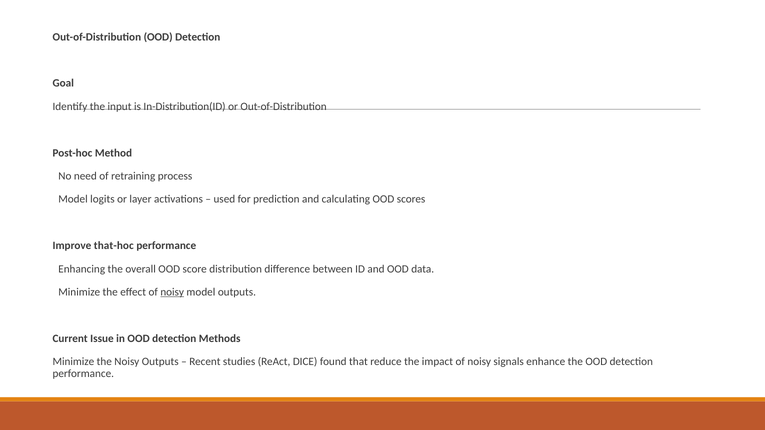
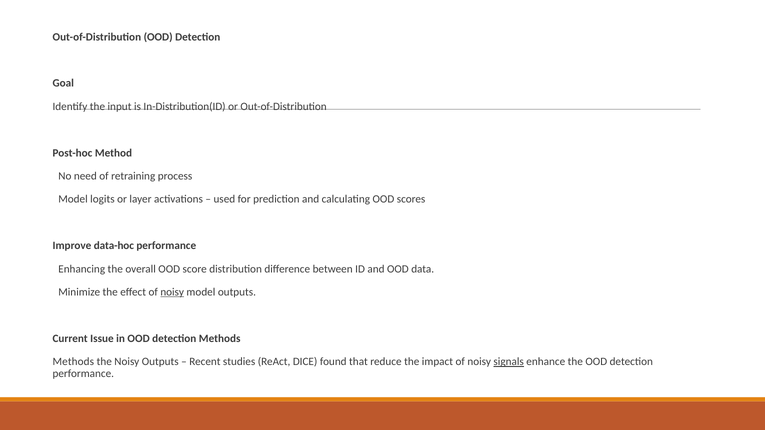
that-hoc: that-hoc -> data-hoc
Minimize at (73, 362): Minimize -> Methods
signals underline: none -> present
